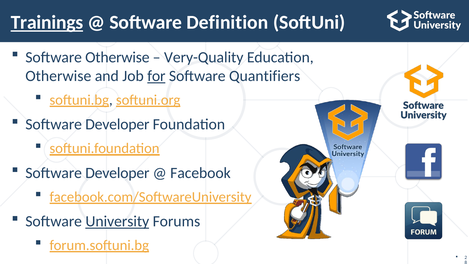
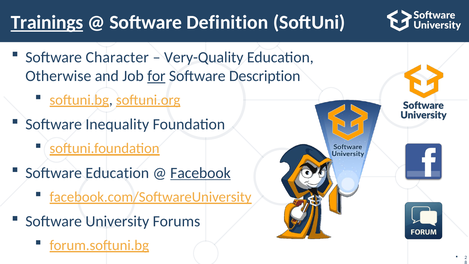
Software Otherwise: Otherwise -> Character
Quantifiers: Quantifiers -> Description
Developer at (117, 124): Developer -> Inequality
Developer at (117, 173): Developer -> Education
Facebook underline: none -> present
University underline: present -> none
